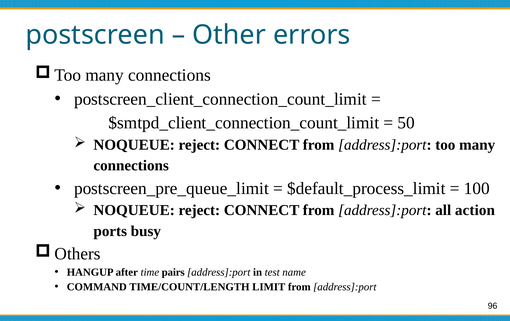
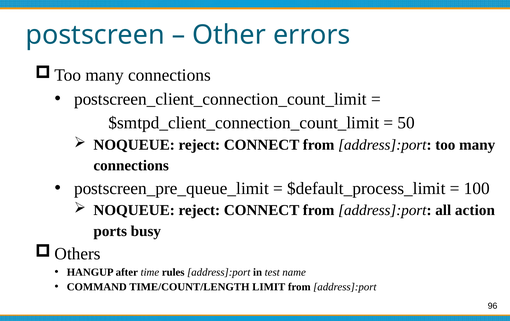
pairs: pairs -> rules
